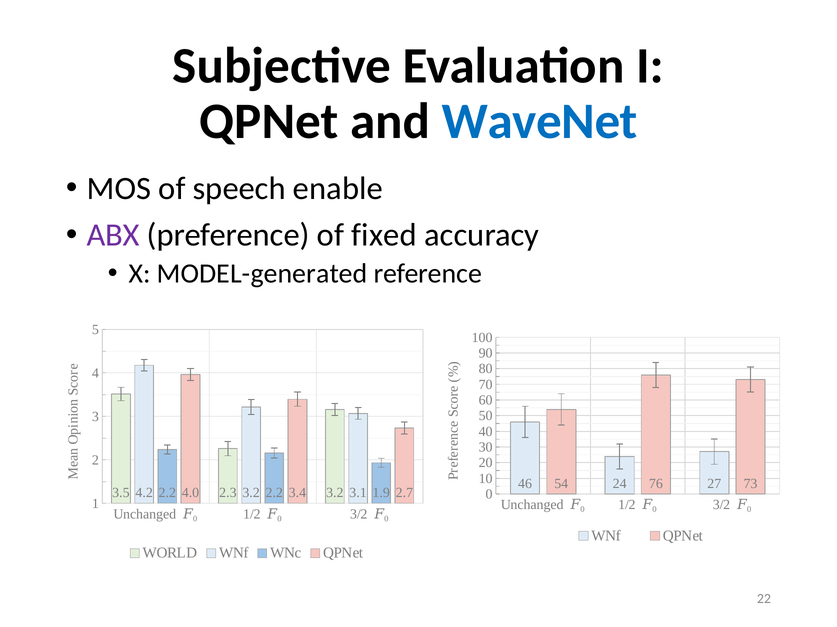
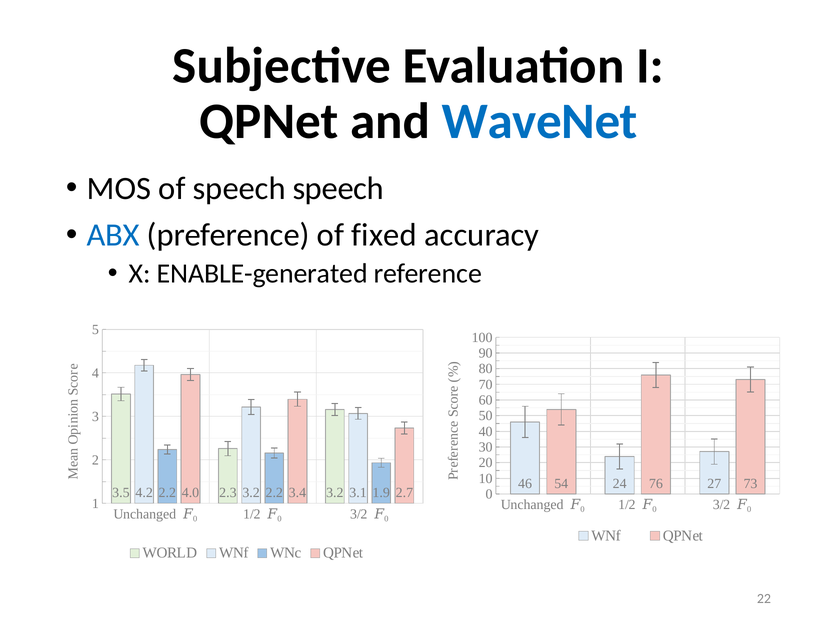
speech enable: enable -> speech
ABX colour: purple -> blue
MODEL-generated: MODEL-generated -> ENABLE-generated
